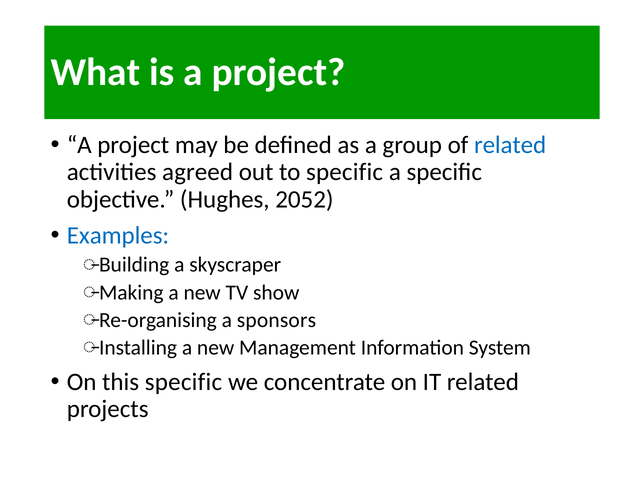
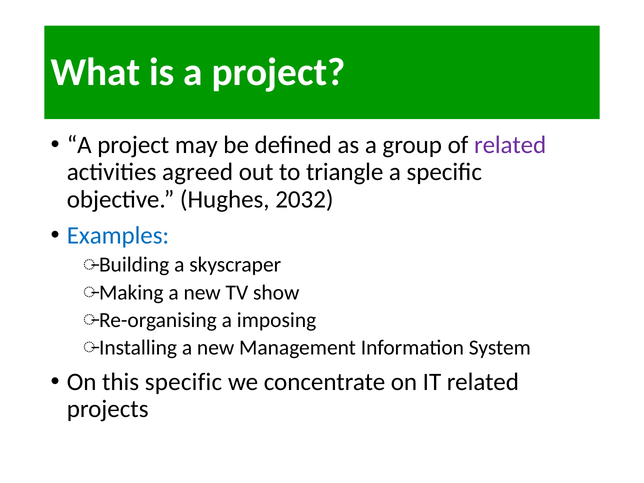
related at (510, 145) colour: blue -> purple
to specific: specific -> triangle
2052: 2052 -> 2032
sponsors: sponsors -> imposing
